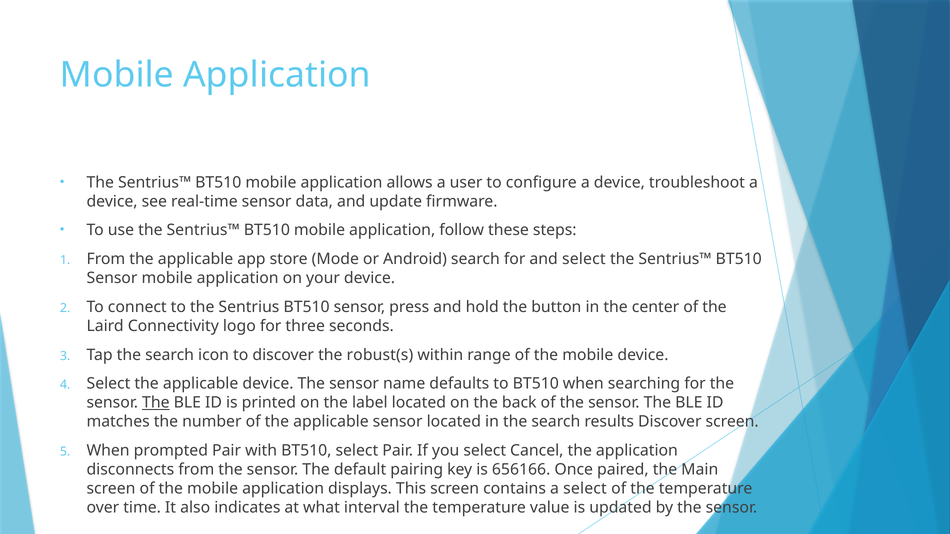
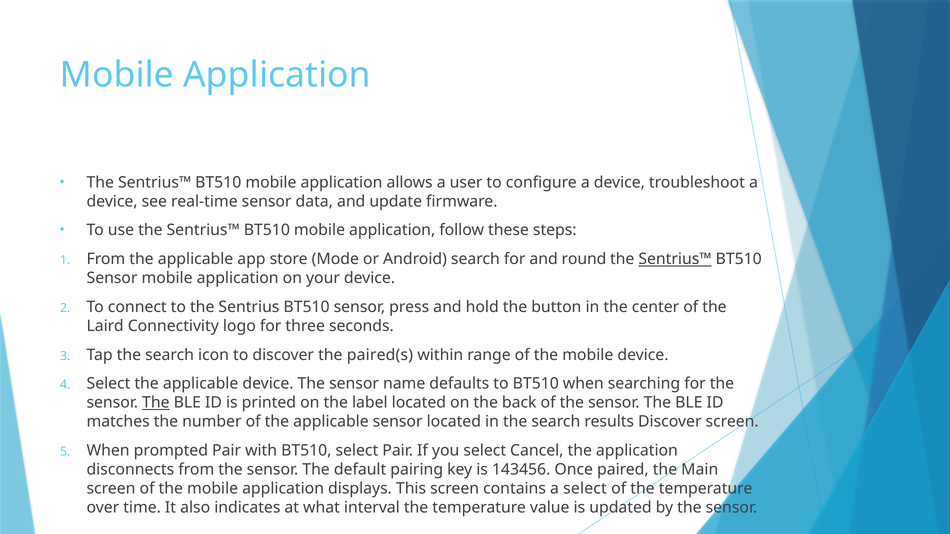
and select: select -> round
Sentrius™ at (675, 259) underline: none -> present
robust(s: robust(s -> paired(s
656166: 656166 -> 143456
